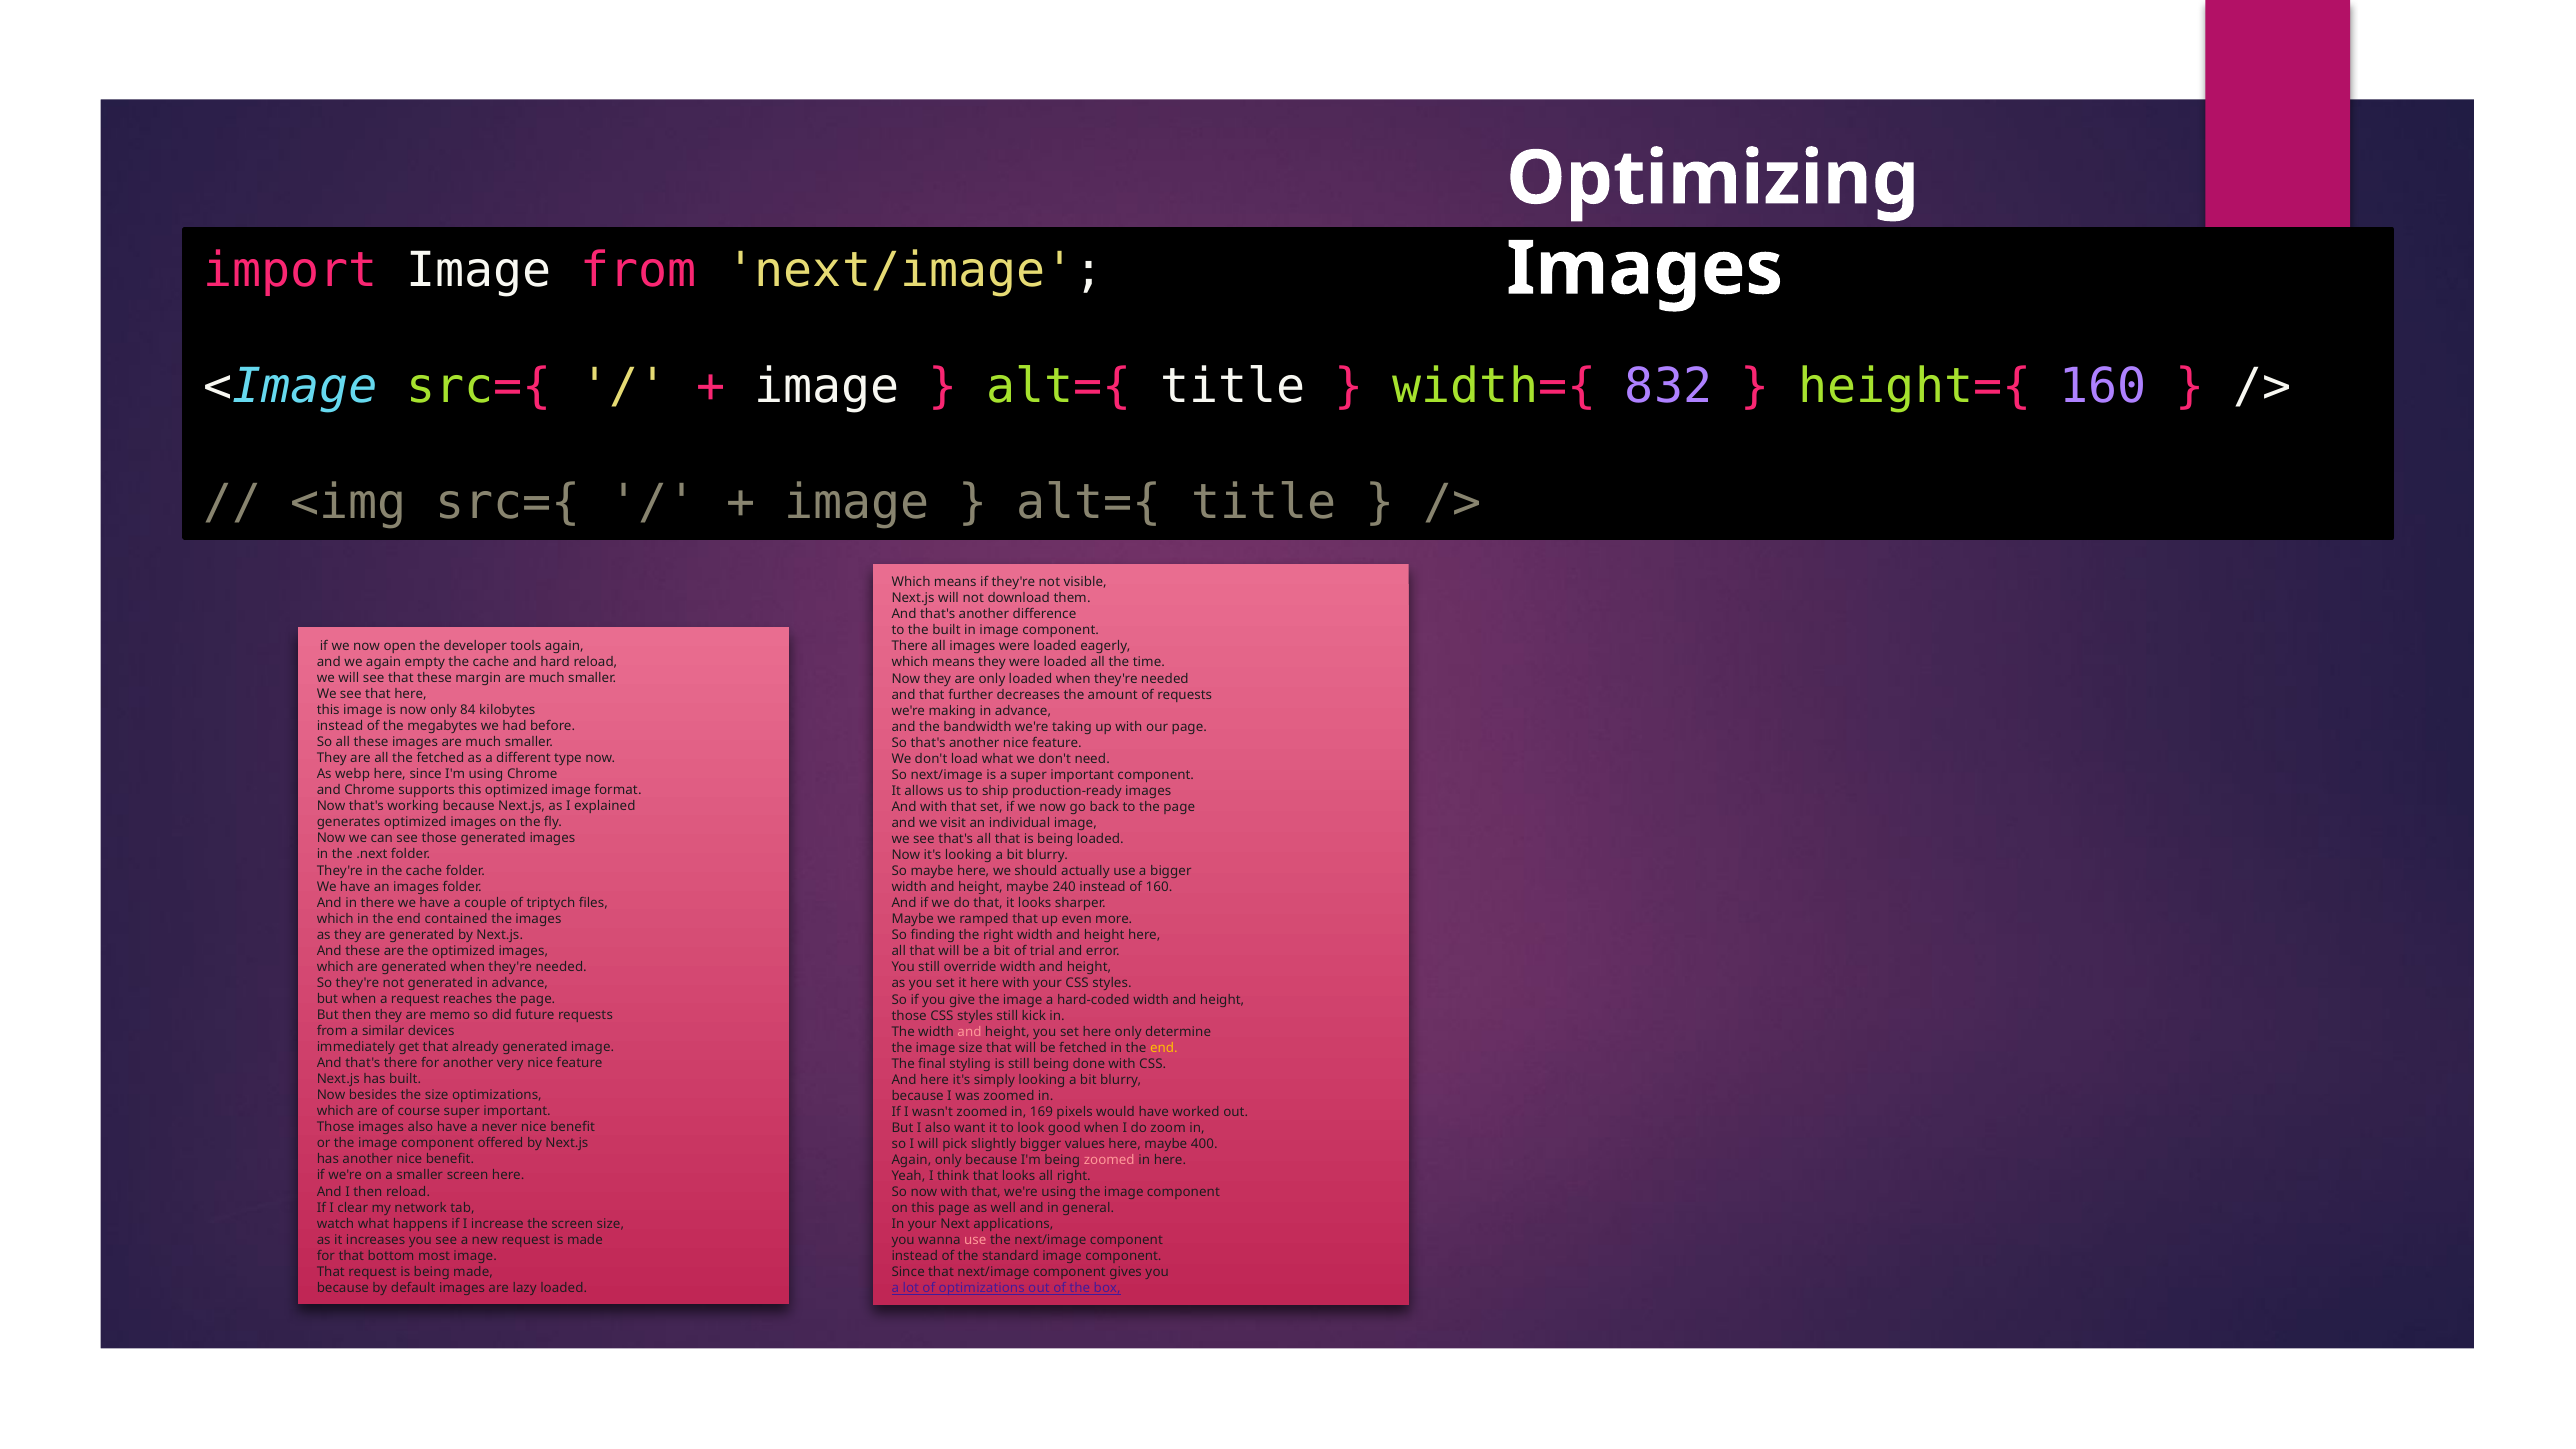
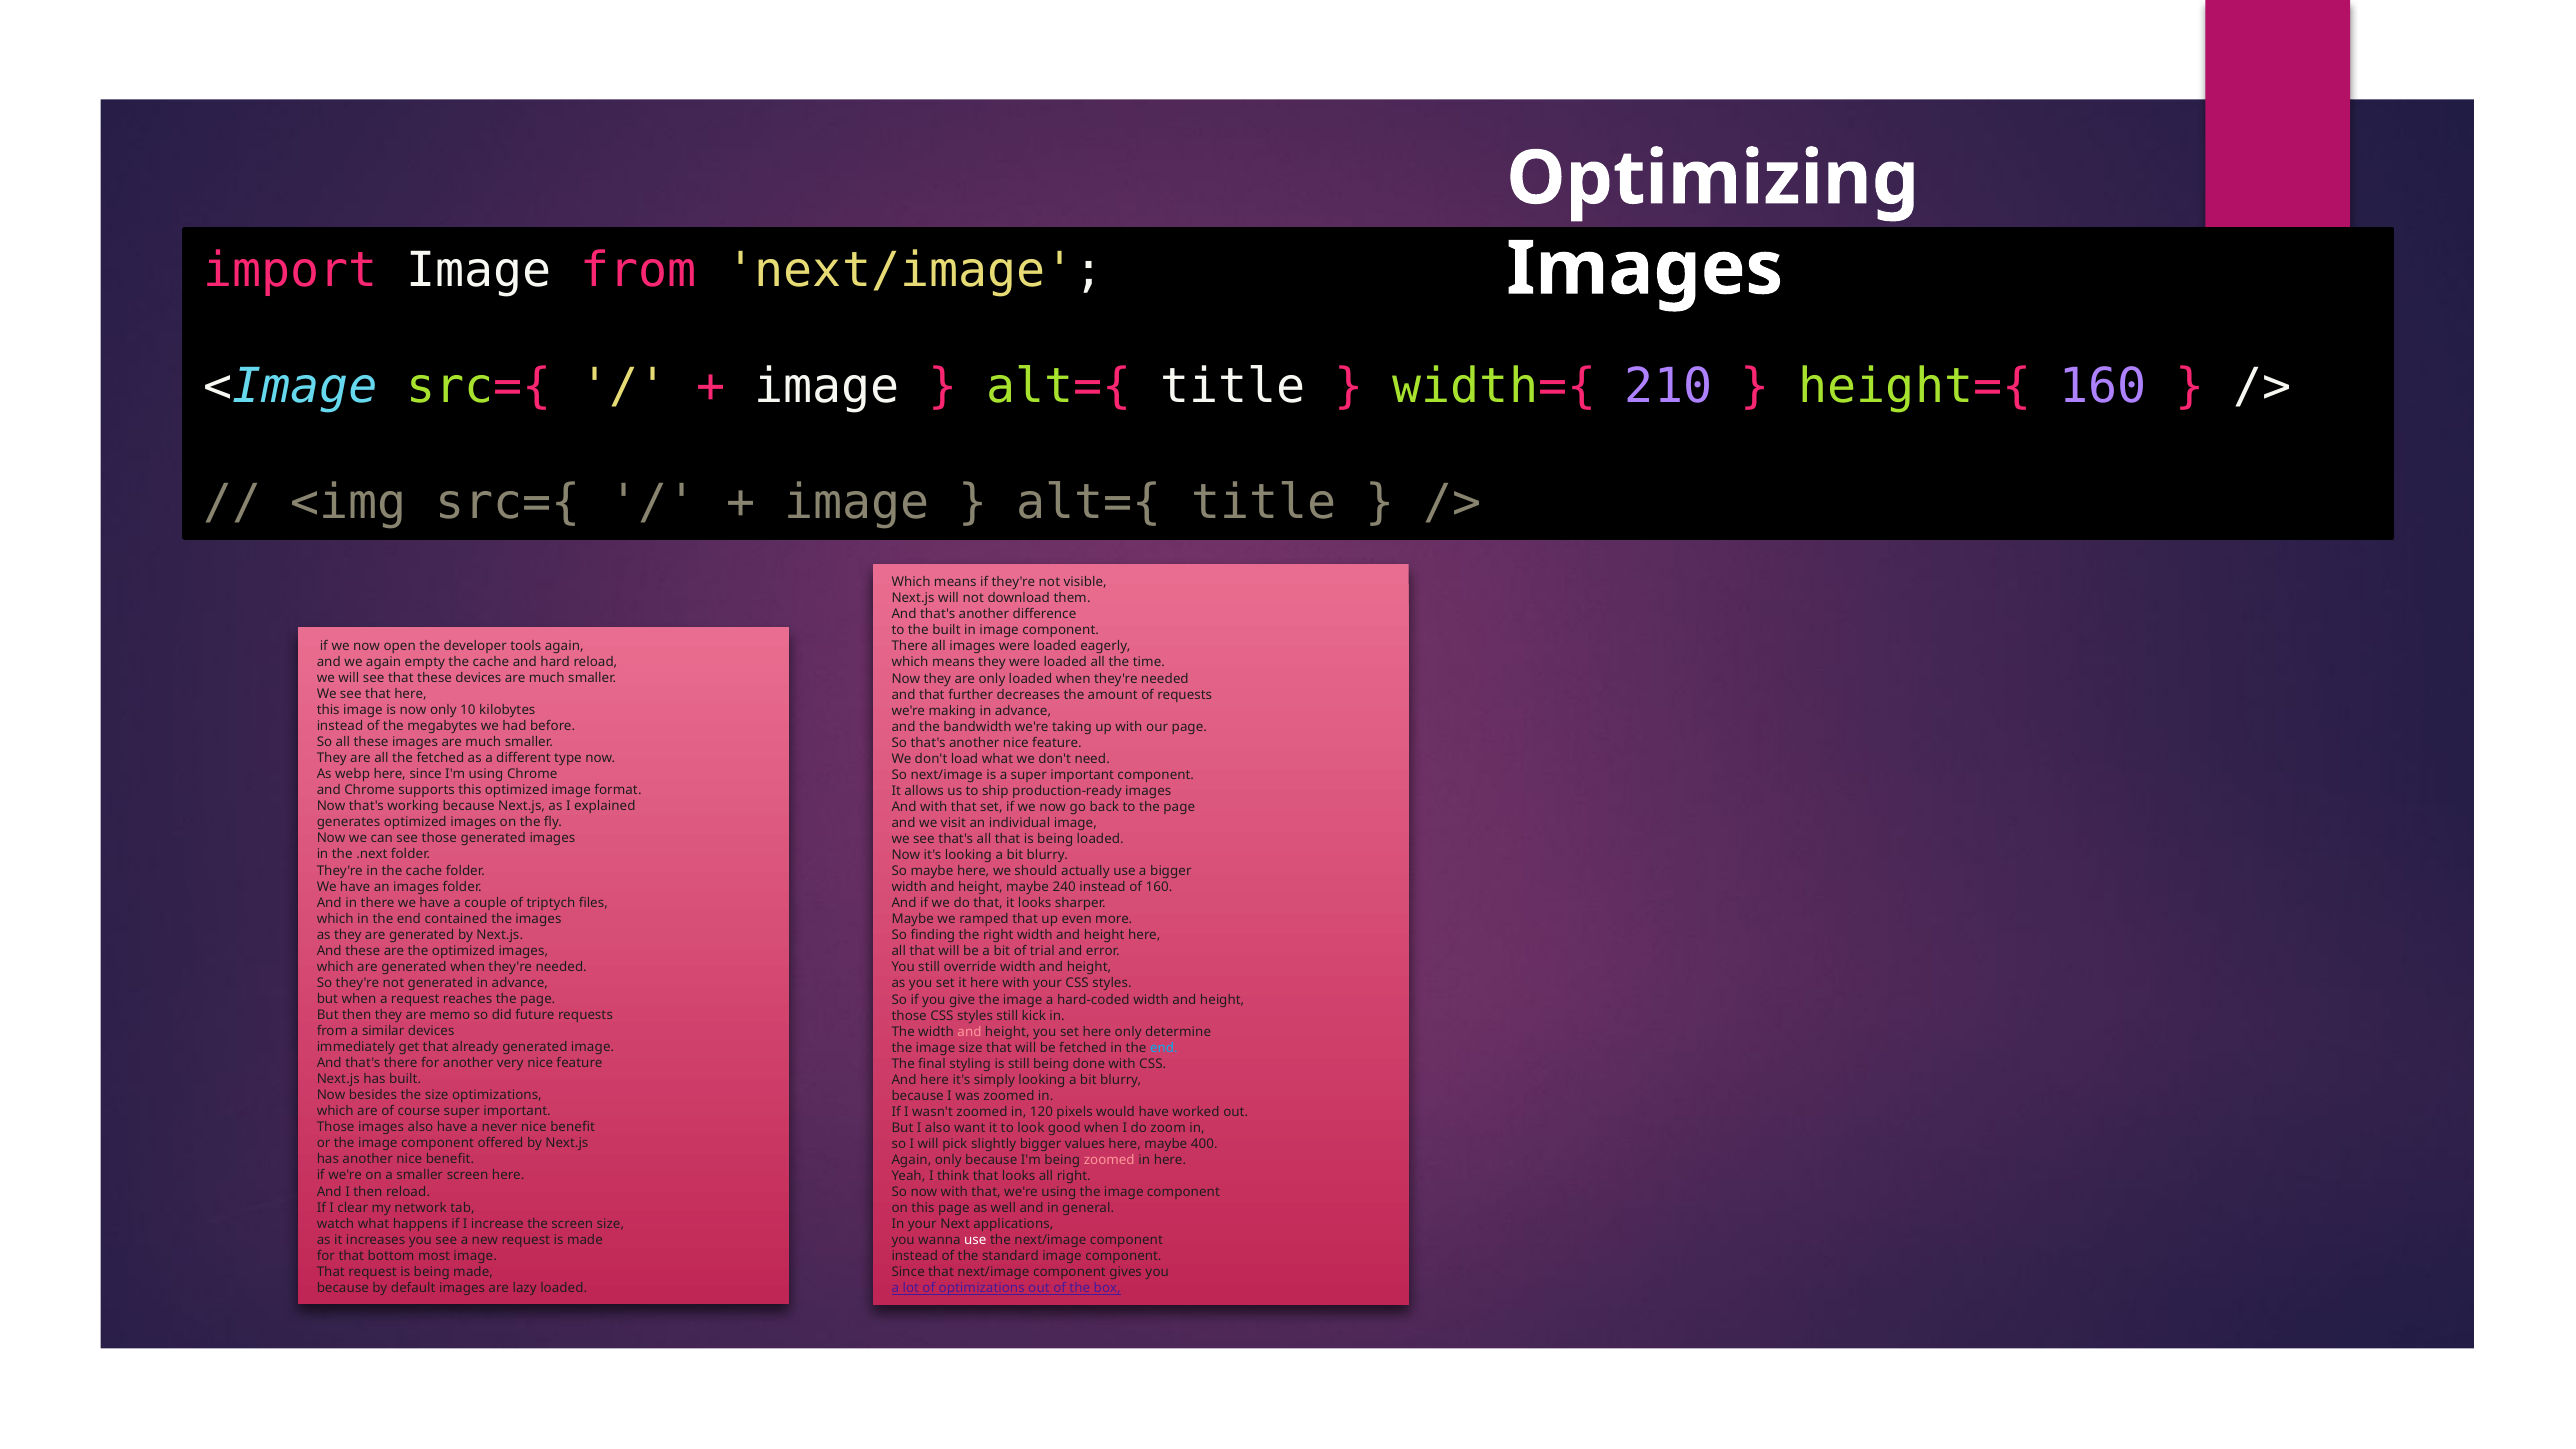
832: 832 -> 210
these margin: margin -> devices
84: 84 -> 10
end at (1164, 1048) colour: yellow -> light blue
169: 169 -> 120
use at (975, 1240) colour: pink -> white
